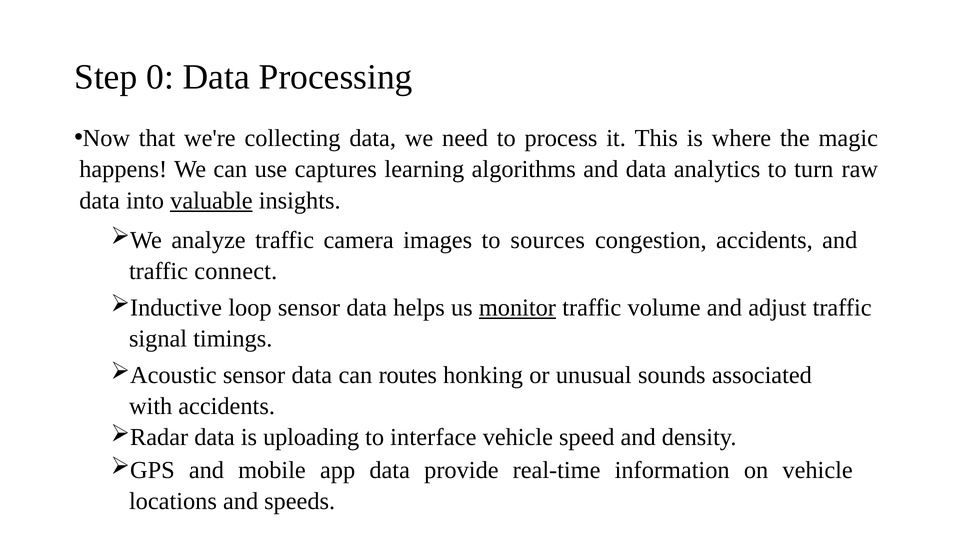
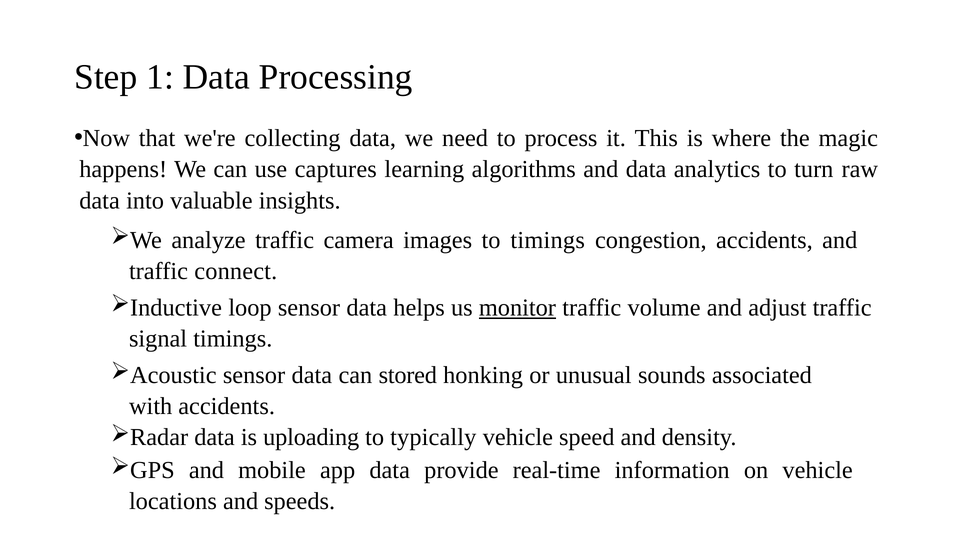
0: 0 -> 1
valuable underline: present -> none
to sources: sources -> timings
routes: routes -> stored
interface: interface -> typically
